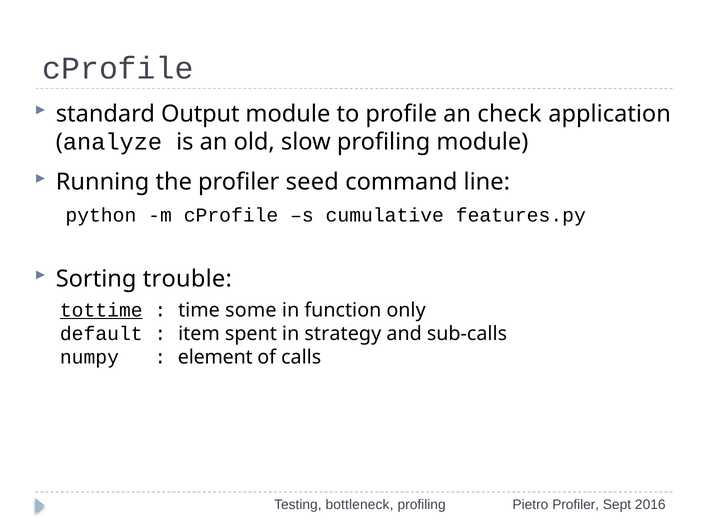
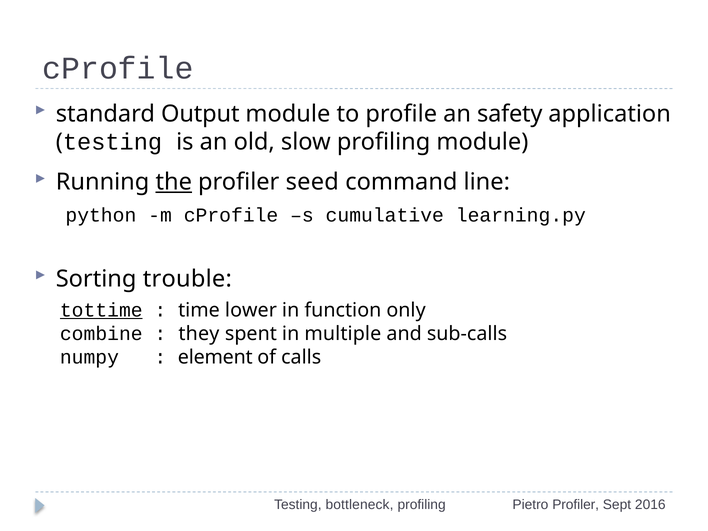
check: check -> safety
analyze at (113, 142): analyze -> testing
the underline: none -> present
features.py: features.py -> learning.py
some: some -> lower
default: default -> combine
item: item -> they
strategy: strategy -> multiple
